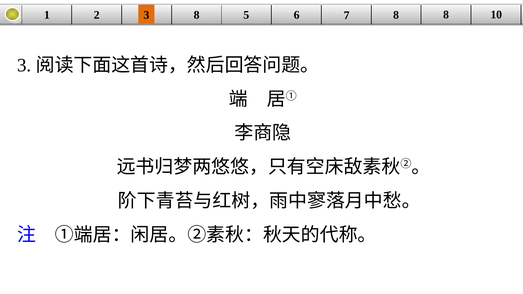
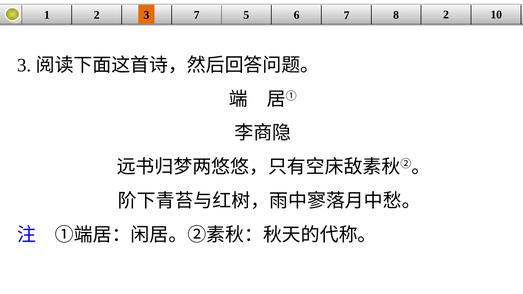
3 8: 8 -> 7
8 8: 8 -> 2
